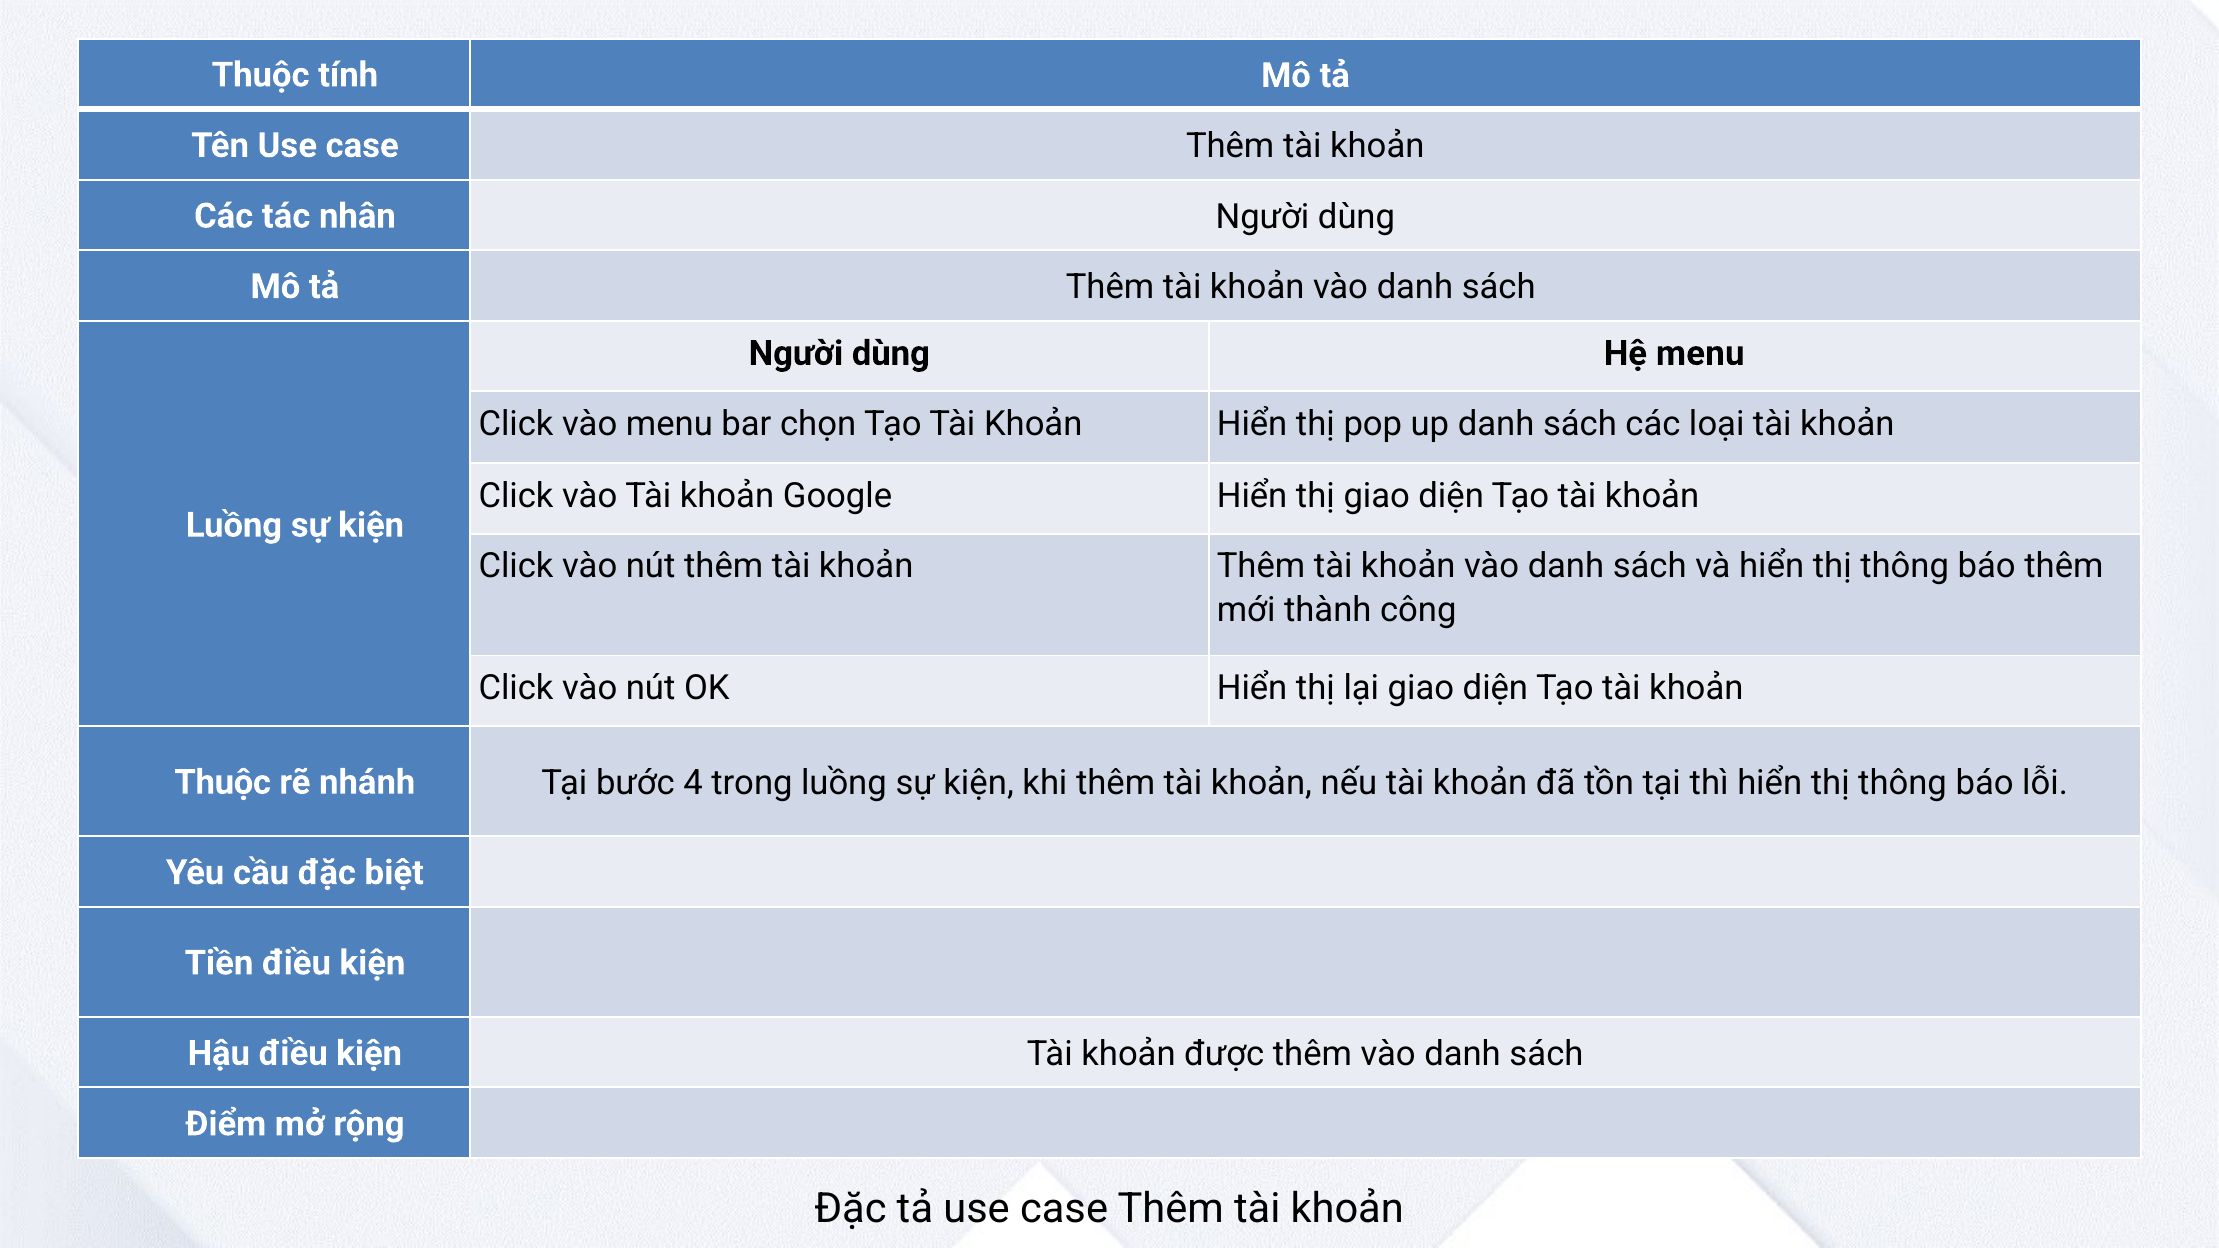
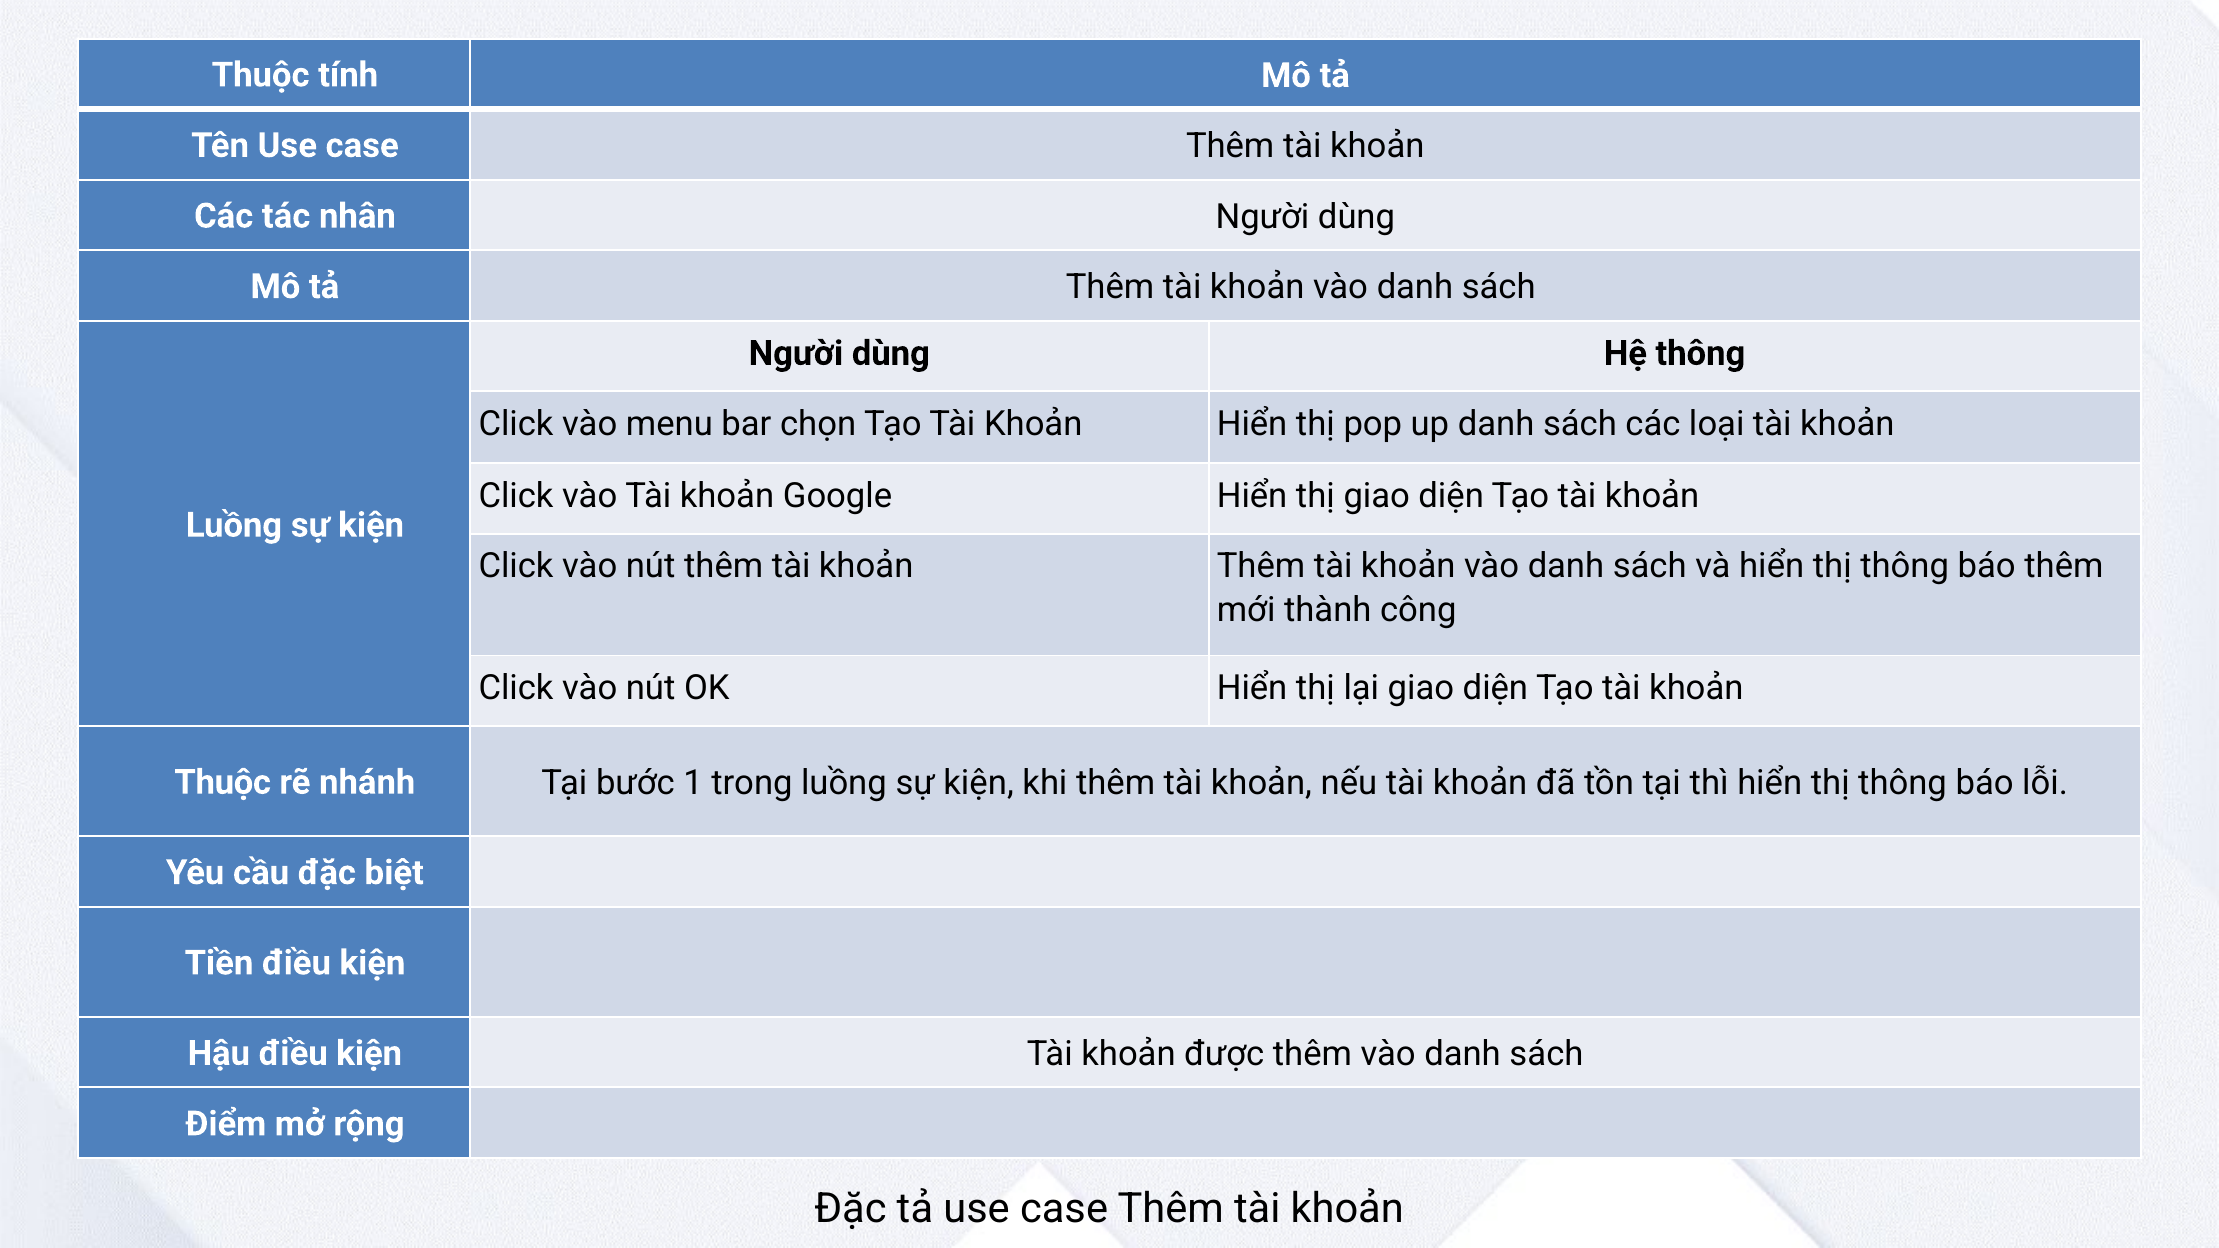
Hệ menu: menu -> thông
4: 4 -> 1
